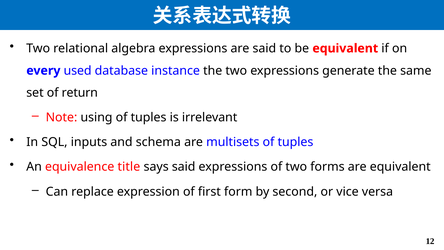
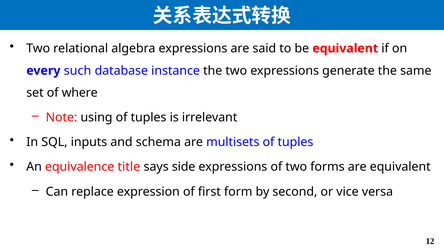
used: used -> such
return: return -> where
says said: said -> side
